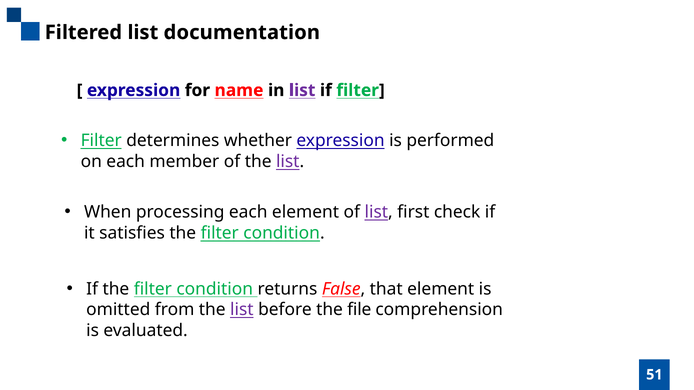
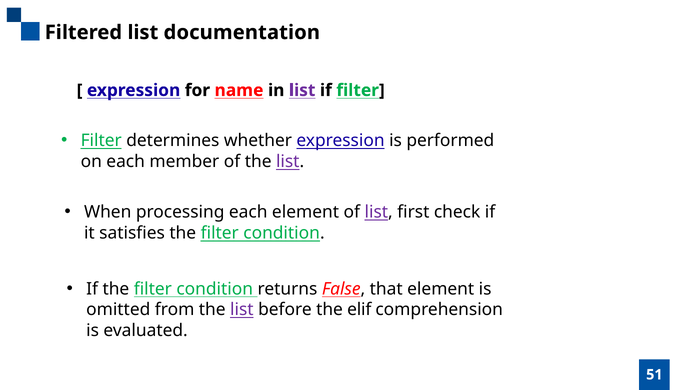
file: file -> elif
